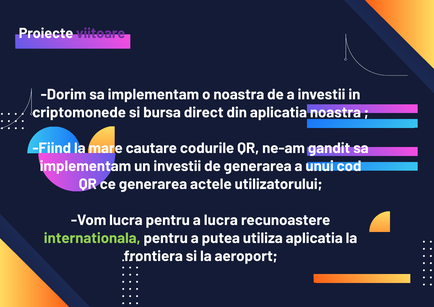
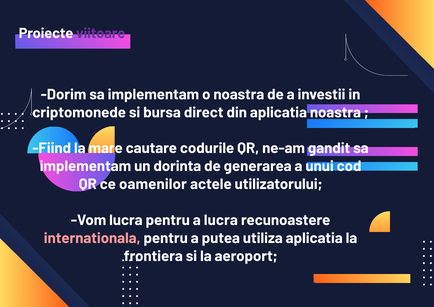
un investii: investii -> dorinta
ce generarea: generarea -> oamenilor
internationala colour: light green -> pink
